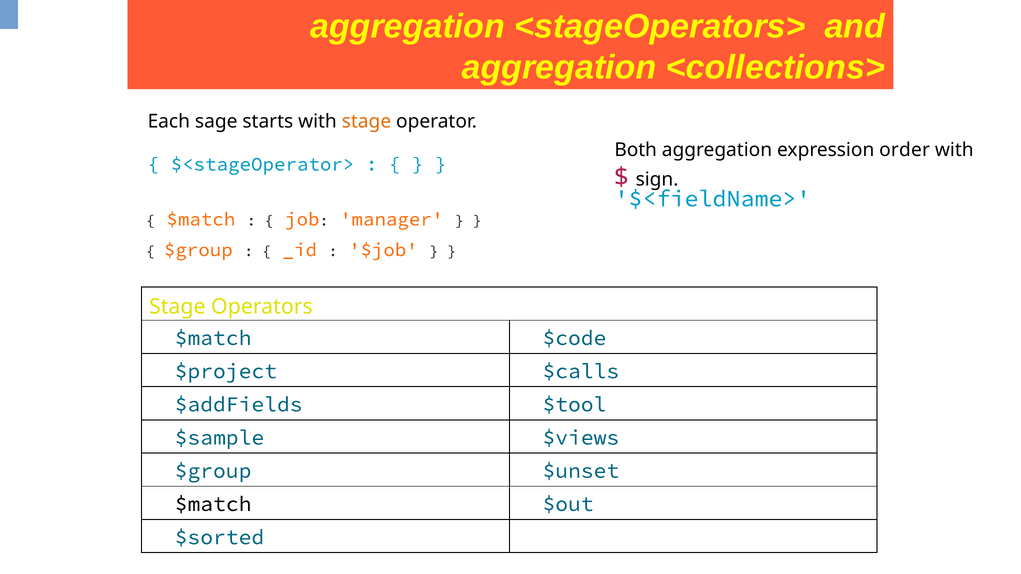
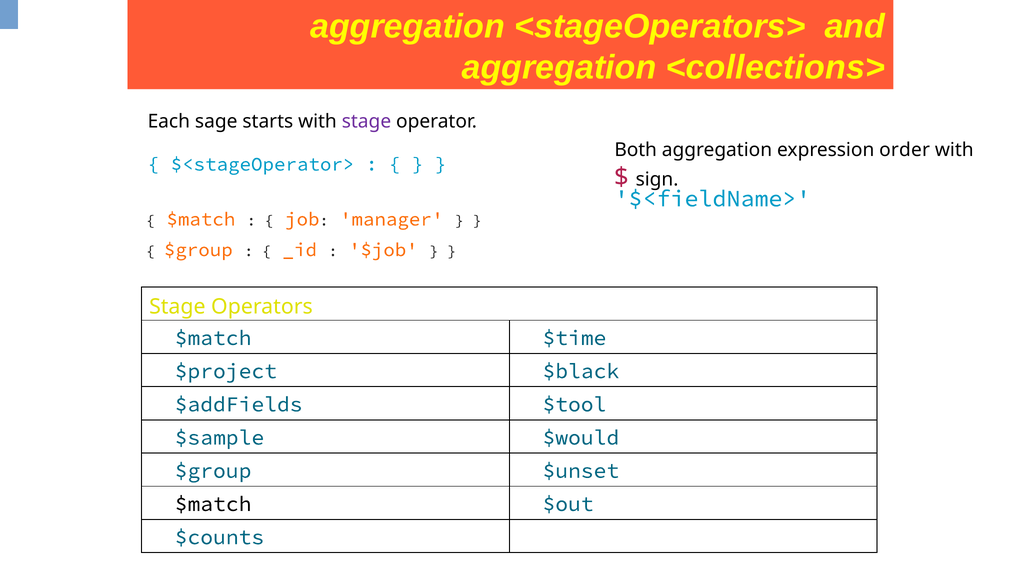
stage at (366, 122) colour: orange -> purple
$code: $code -> $time
$calls: $calls -> $black
$views: $views -> $would
$sorted: $sorted -> $counts
